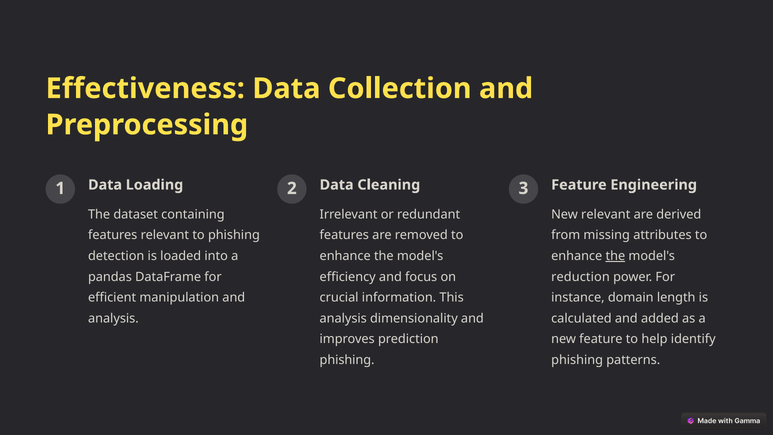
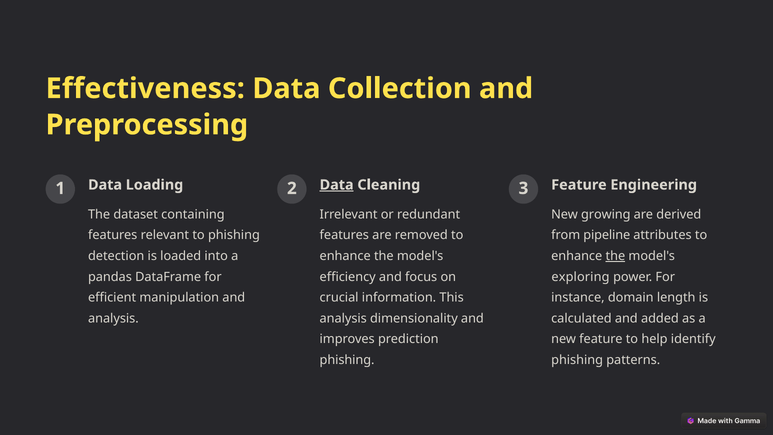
Data at (337, 185) underline: none -> present
New relevant: relevant -> growing
missing: missing -> pipeline
reduction: reduction -> exploring
